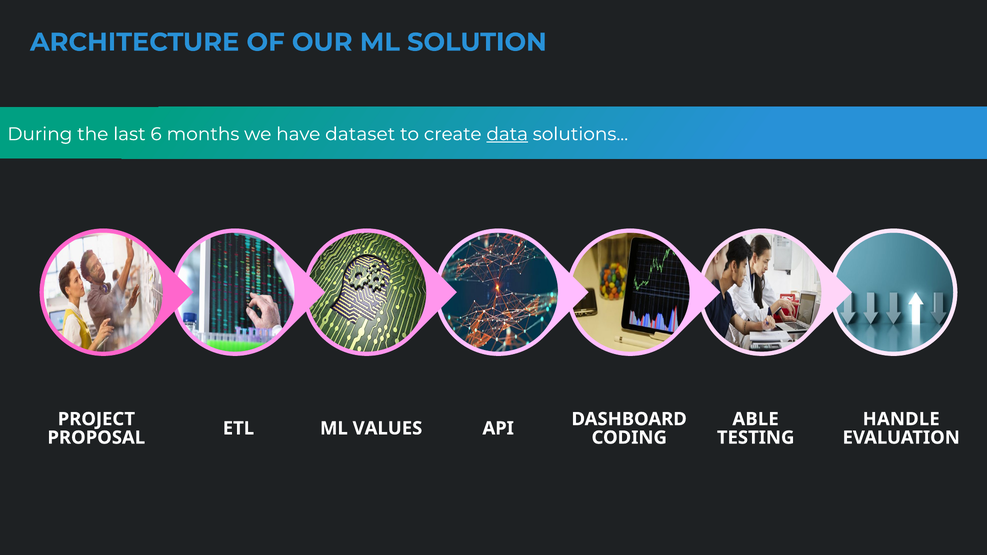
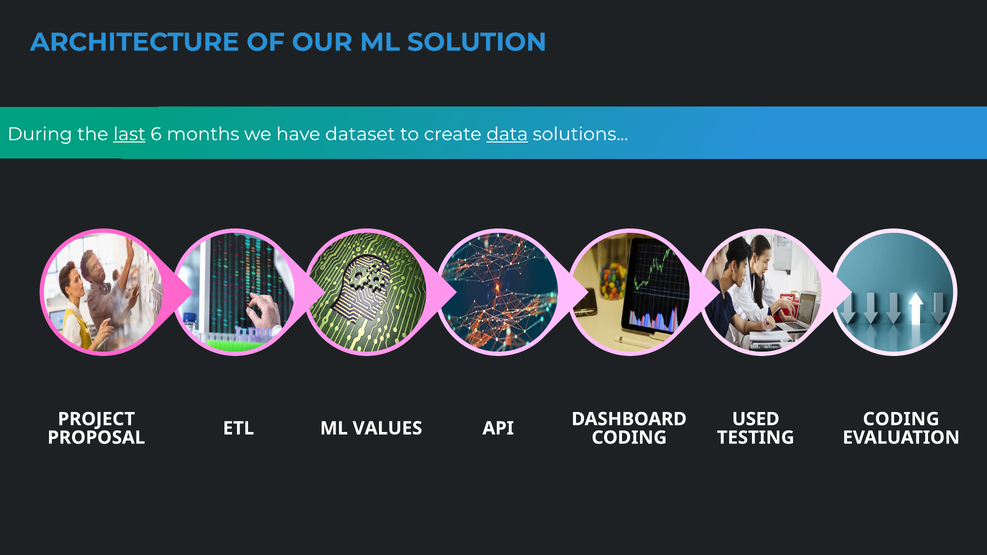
last underline: none -> present
ABLE: ABLE -> USED
HANDLE at (901, 419): HANDLE -> CODING
